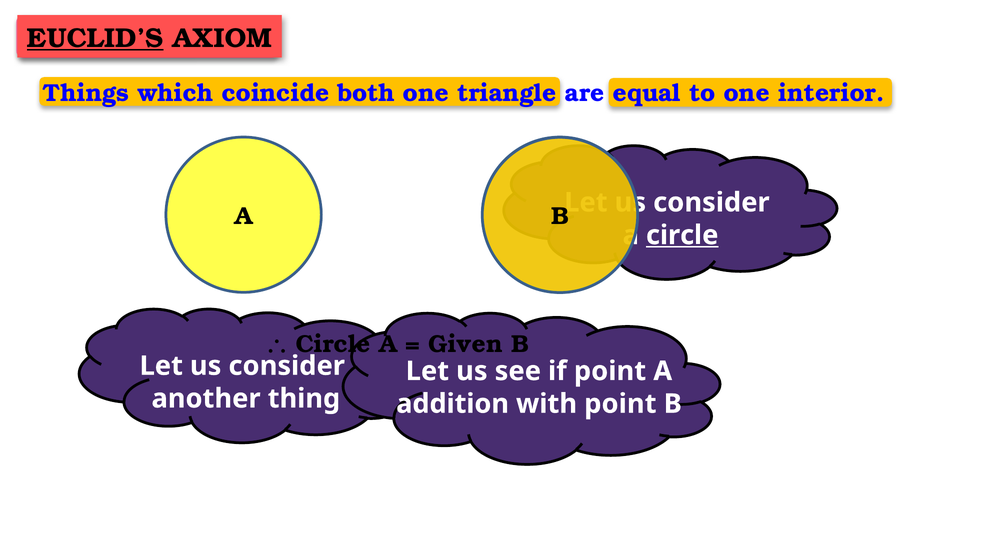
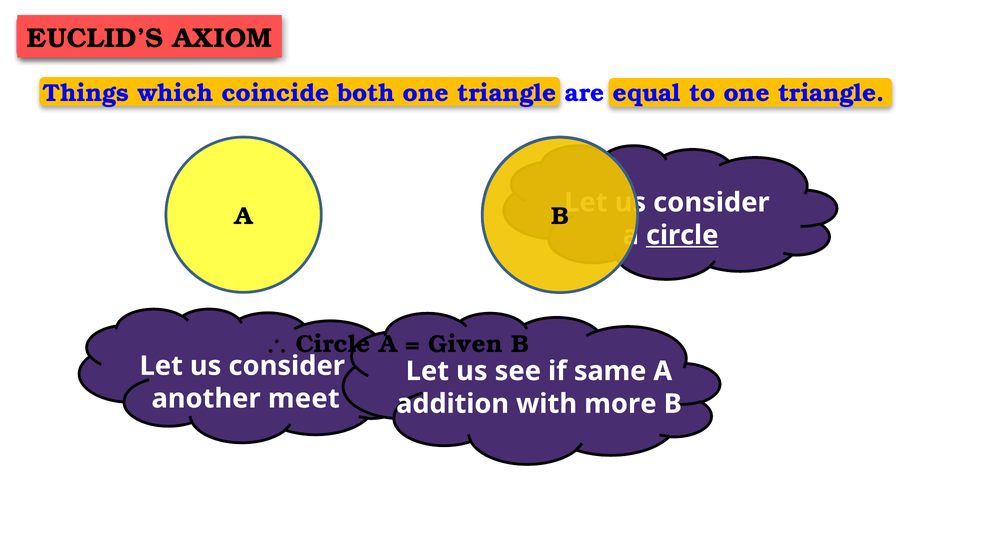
EUCLID’S underline: present -> none
to one interior: interior -> triangle
if point: point -> same
thing: thing -> meet
with point: point -> more
